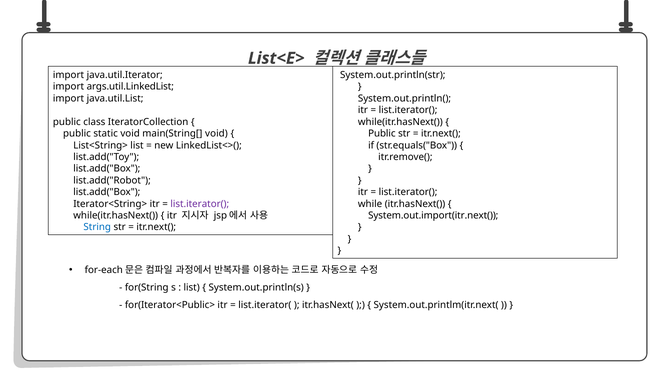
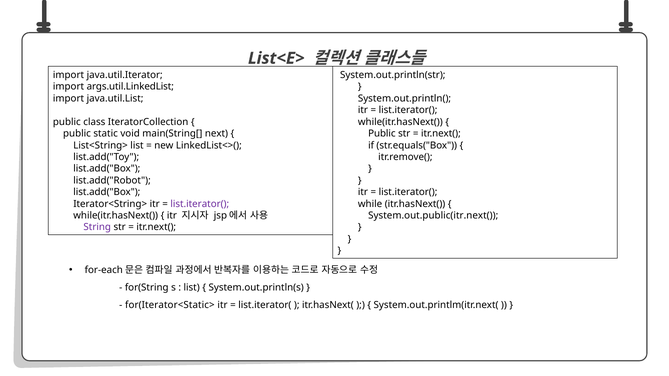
main(String[ void: void -> next
System.out.import(itr.next(: System.out.import(itr.next( -> System.out.public(itr.next(
String colour: blue -> purple
for(Iterator<Public>: for(Iterator<Public> -> for(Iterator<Static>
